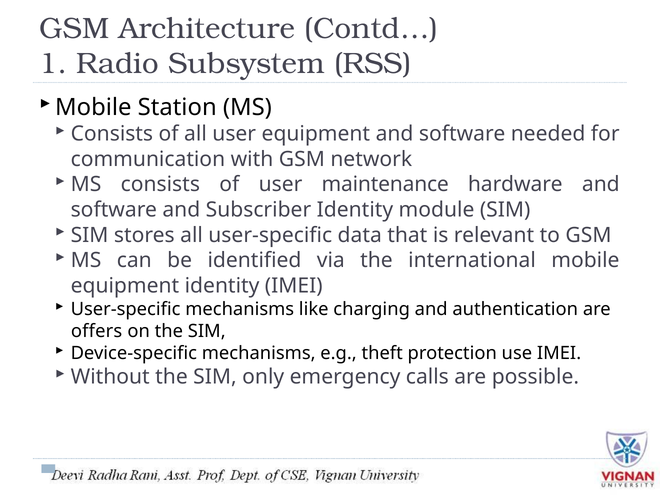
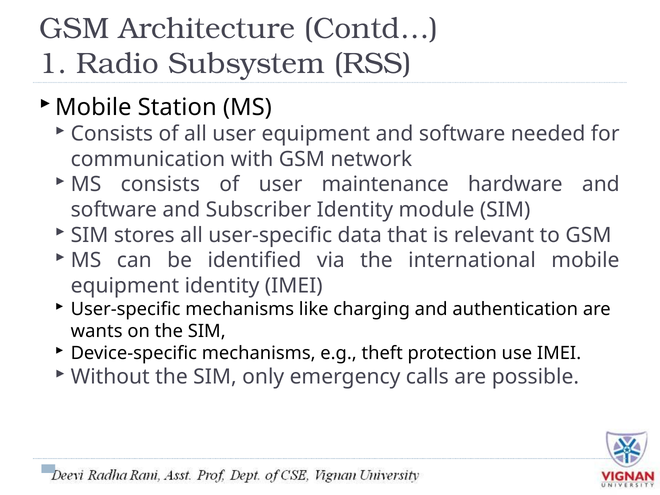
offers: offers -> wants
